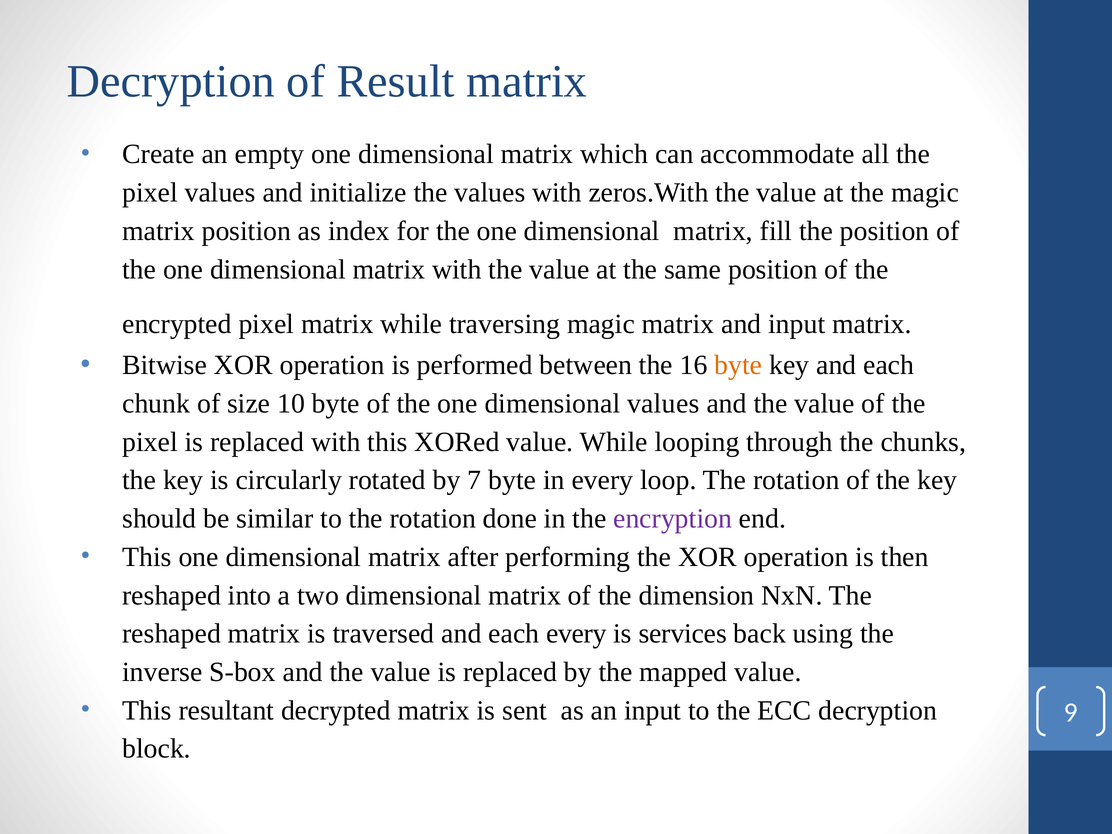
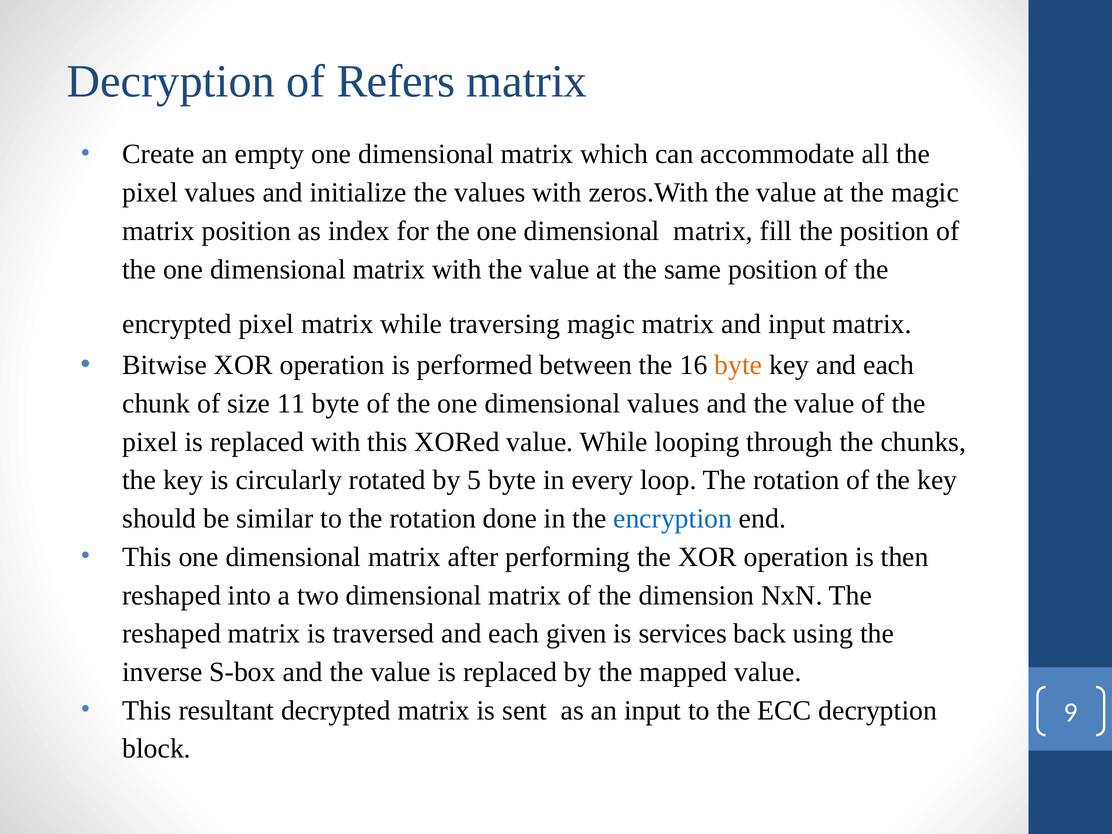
Result: Result -> Refers
10: 10 -> 11
7: 7 -> 5
encryption colour: purple -> blue
each every: every -> given
